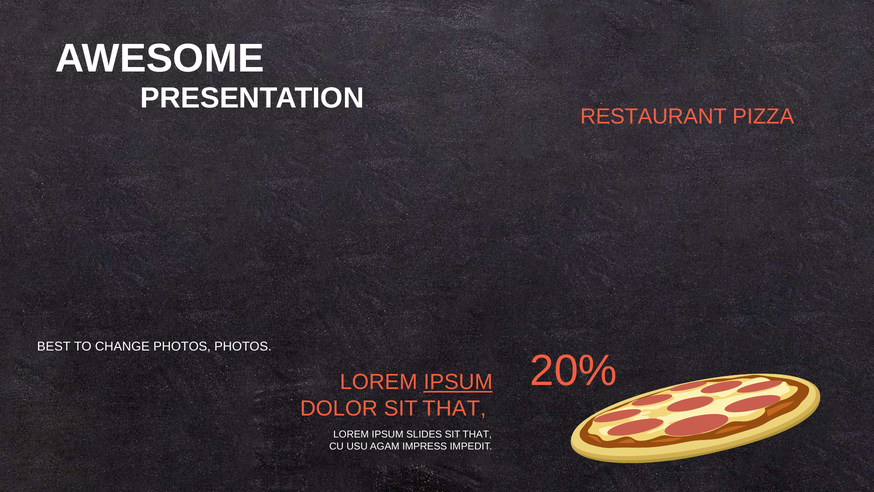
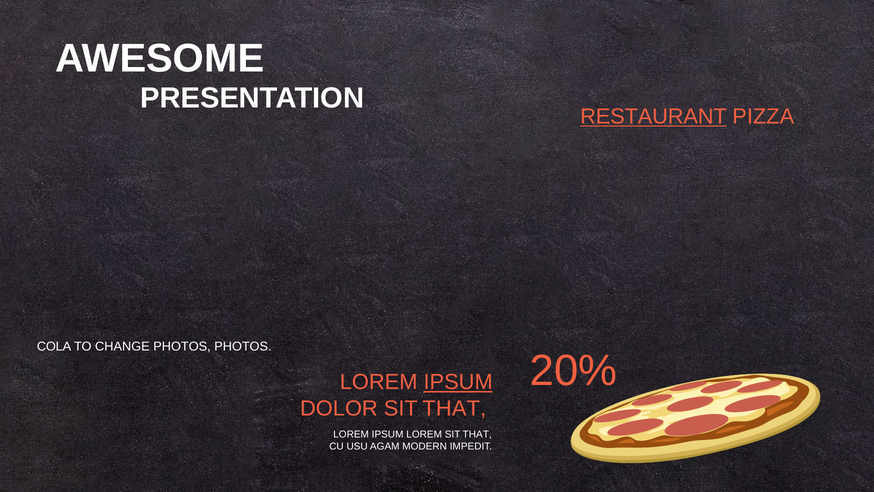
RESTAURANT underline: none -> present
BEST: BEST -> COLA
IPSUM SLIDES: SLIDES -> LOREM
IMPRESS: IMPRESS -> MODERN
